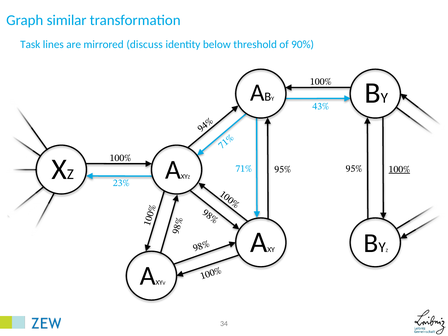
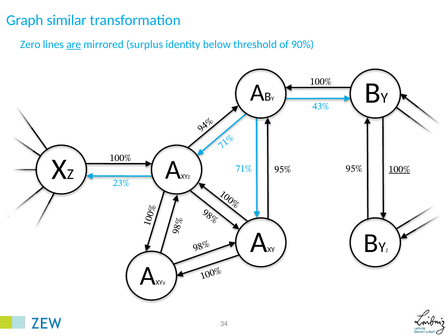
Task: Task -> Zero
are underline: none -> present
discuss: discuss -> surplus
